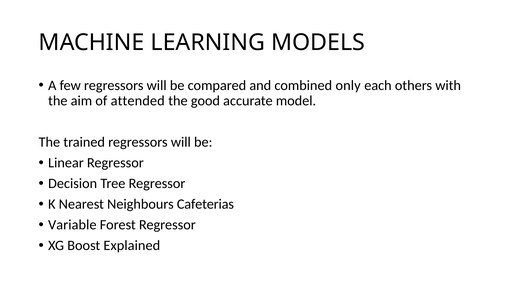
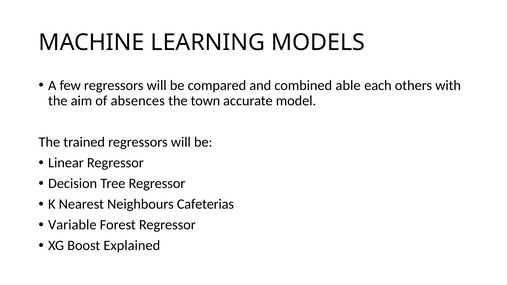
only: only -> able
attended: attended -> absences
good: good -> town
